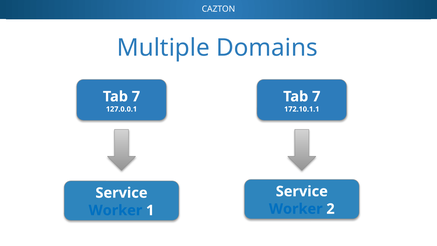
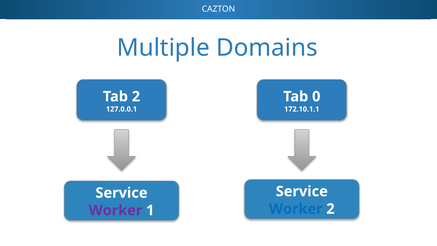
7 at (136, 96): 7 -> 2
7 at (316, 96): 7 -> 0
Worker at (115, 210) colour: blue -> purple
